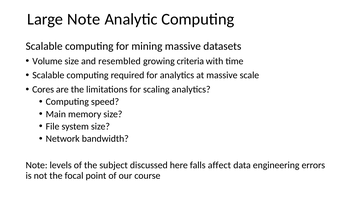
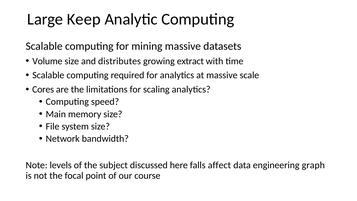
Large Note: Note -> Keep
resembled: resembled -> distributes
criteria: criteria -> extract
errors: errors -> graph
